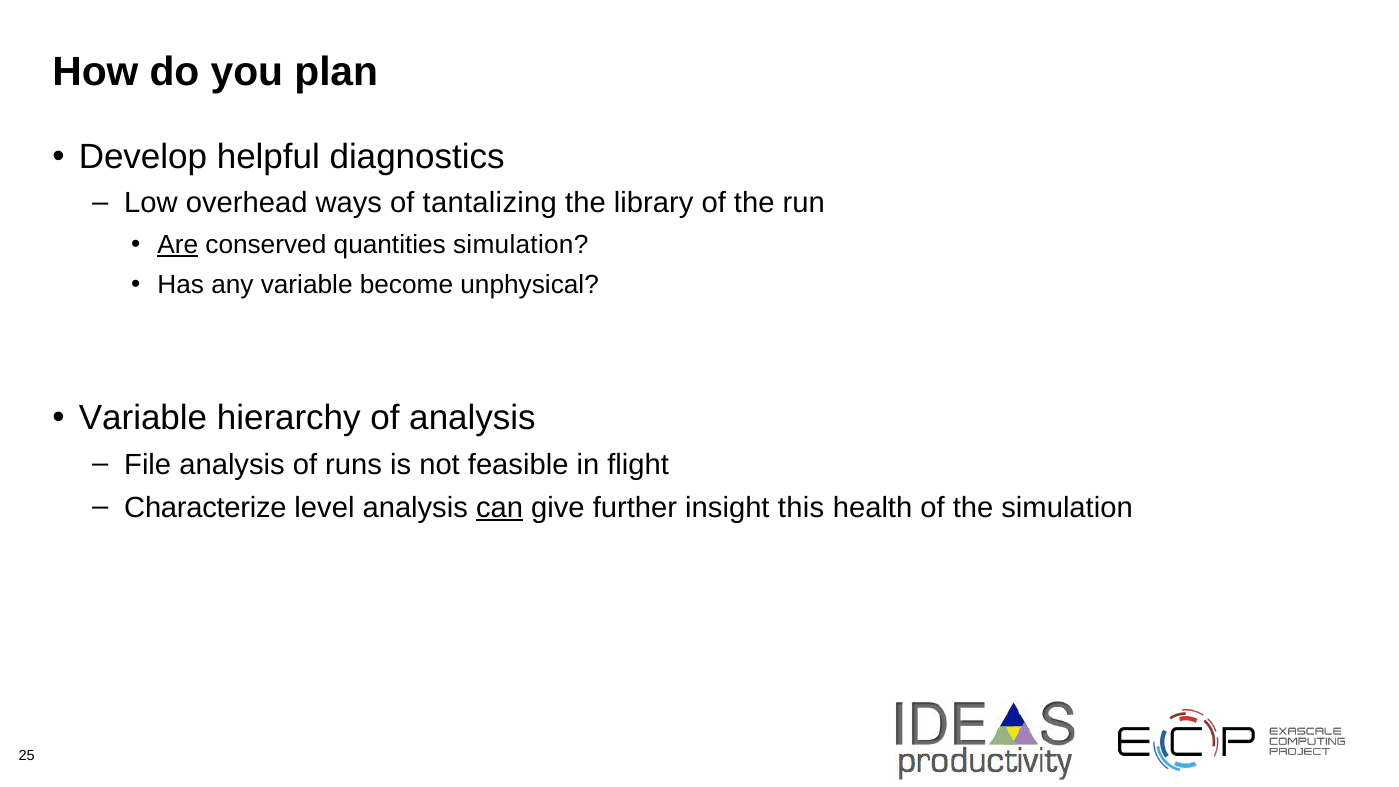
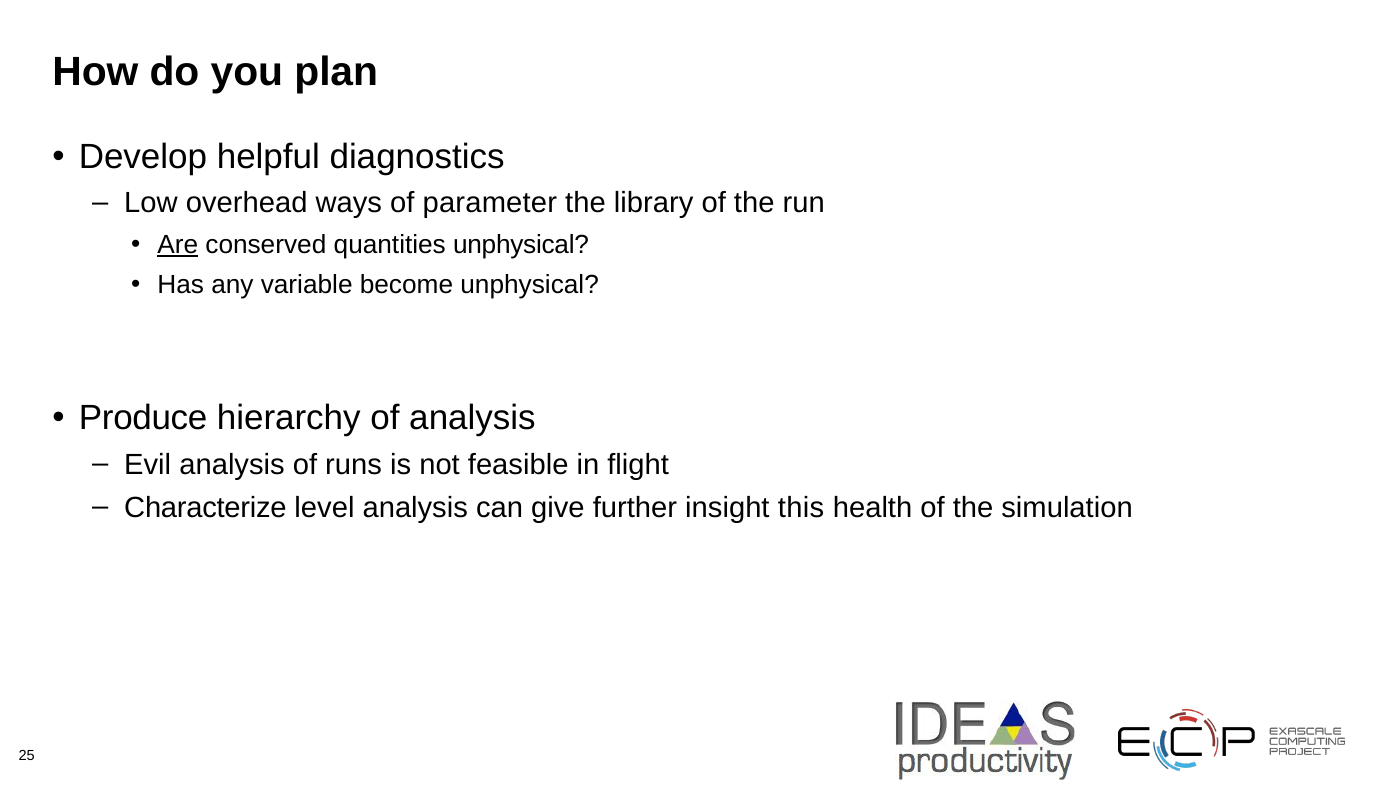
tantalizing: tantalizing -> parameter
quantities simulation: simulation -> unphysical
Variable at (143, 418): Variable -> Produce
File: File -> Evil
can underline: present -> none
